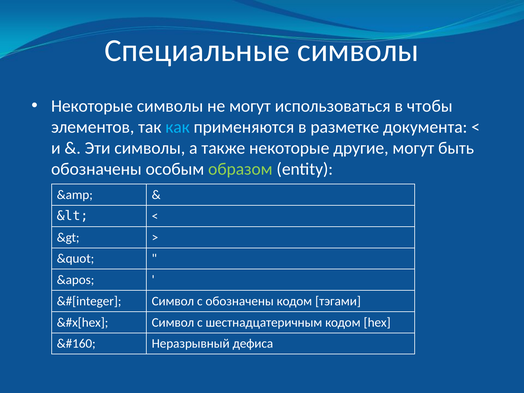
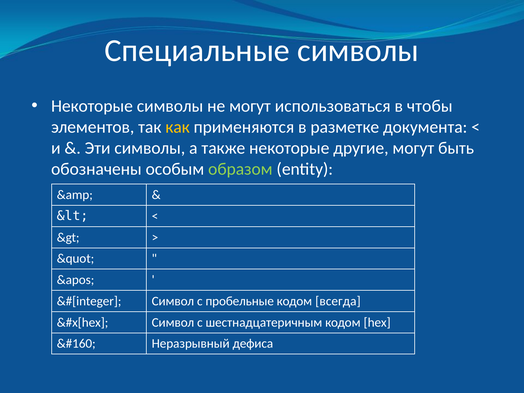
как colour: light blue -> yellow
с обозначены: обозначены -> пробельные
тэгами: тэгами -> всегда
